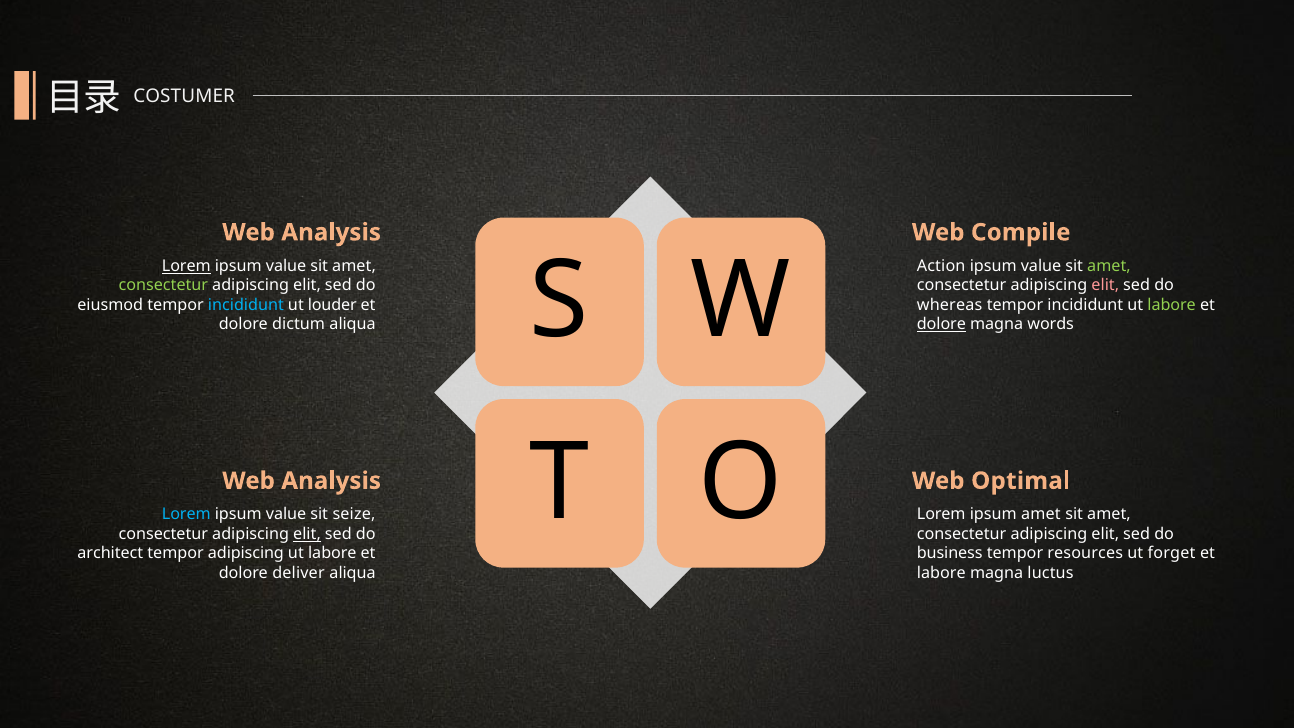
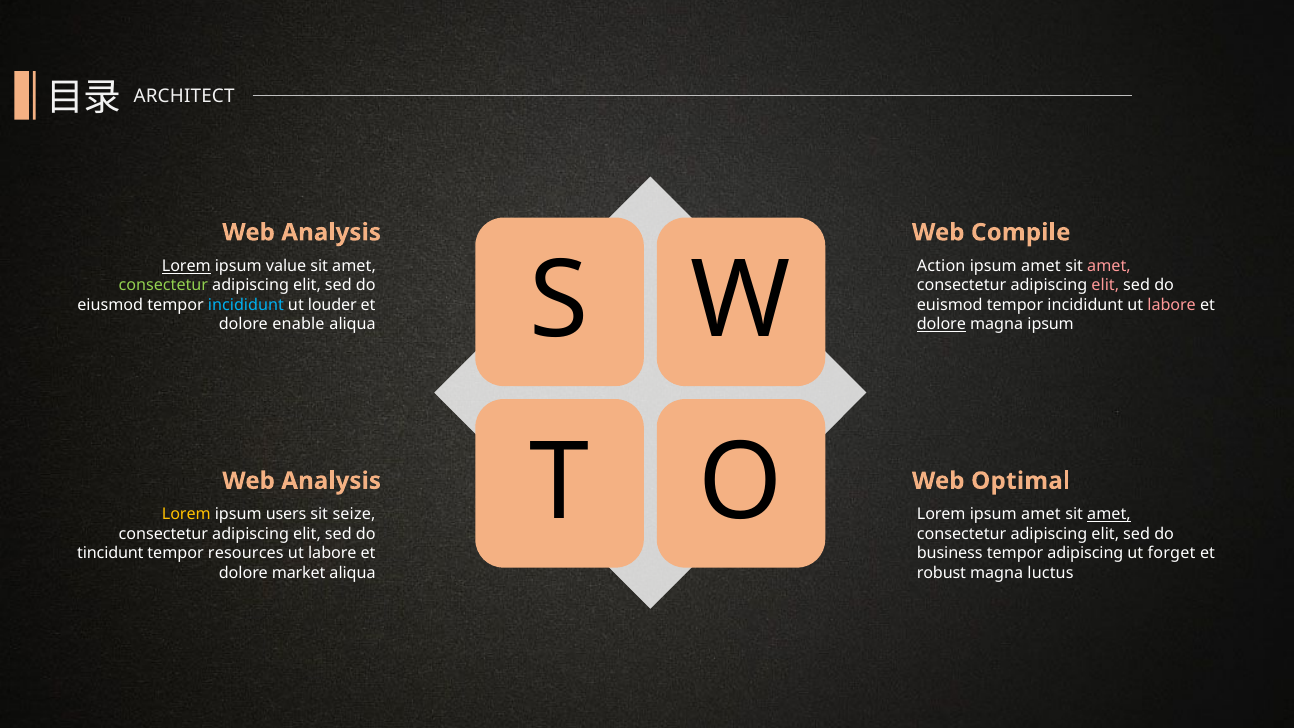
COSTUMER: COSTUMER -> ARCHITECT
value at (1041, 266): value -> amet
amet at (1109, 266) colour: light green -> pink
whereas: whereas -> euismod
labore at (1172, 305) colour: light green -> pink
dictum: dictum -> enable
magna words: words -> ipsum
Lorem at (186, 515) colour: light blue -> yellow
value at (286, 515): value -> users
amet at (1109, 515) underline: none -> present
elit at (307, 534) underline: present -> none
architect: architect -> tincidunt
tempor adipiscing: adipiscing -> resources
tempor resources: resources -> adipiscing
deliver: deliver -> market
labore at (941, 573): labore -> robust
